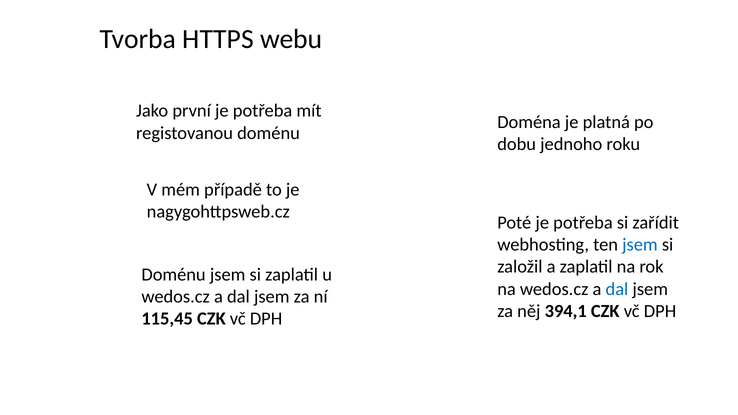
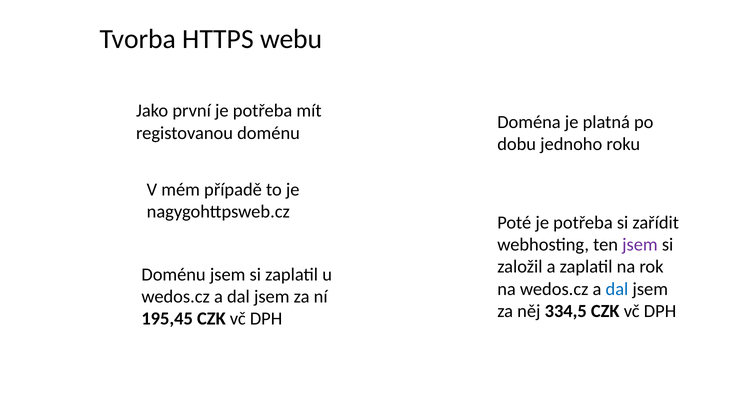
jsem at (640, 245) colour: blue -> purple
394,1: 394,1 -> 334,5
115,45: 115,45 -> 195,45
